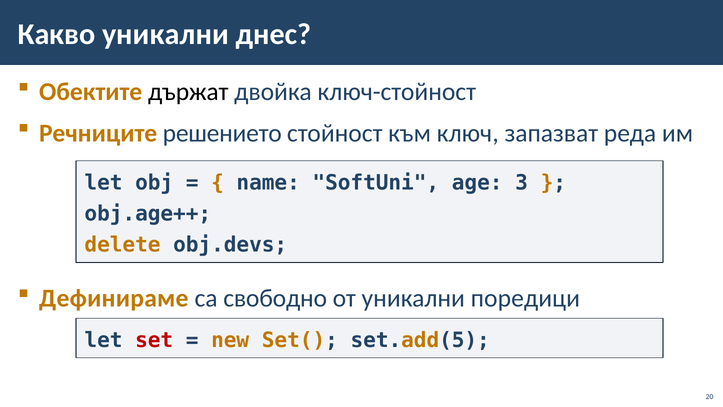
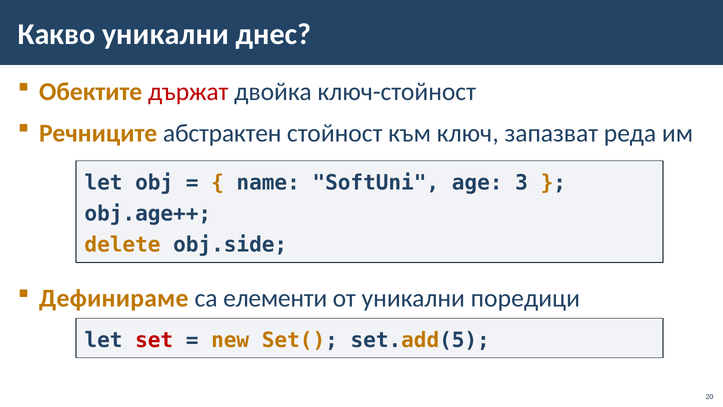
държат colour: black -> red
решението: решението -> абстрактен
obj.devs: obj.devs -> obj.side
свободно: свободно -> елементи
